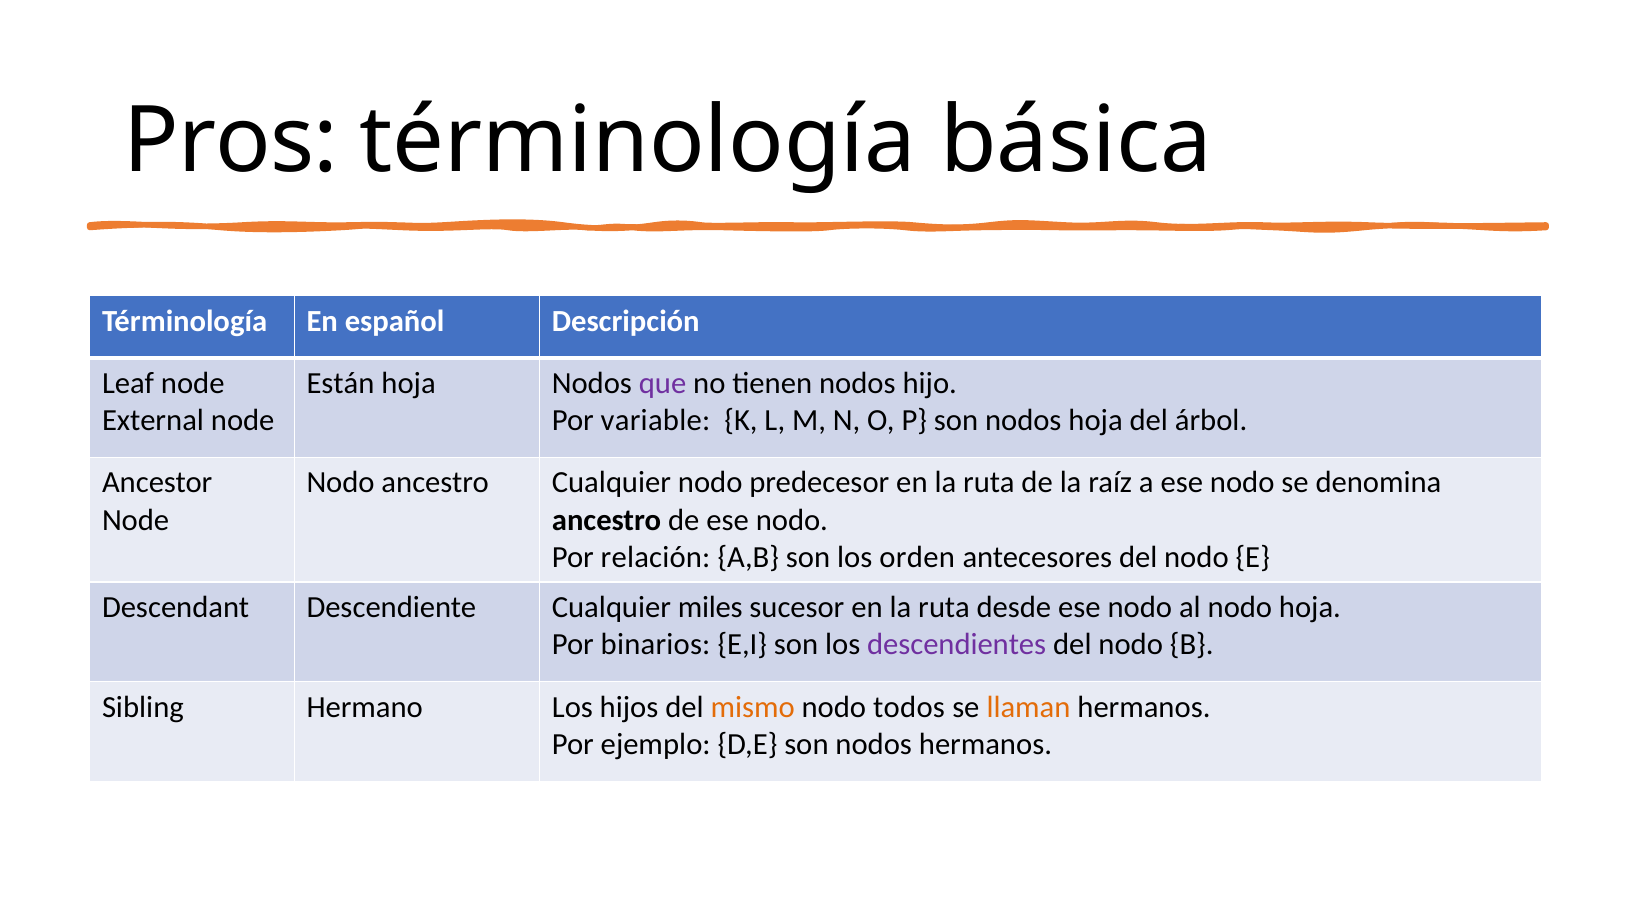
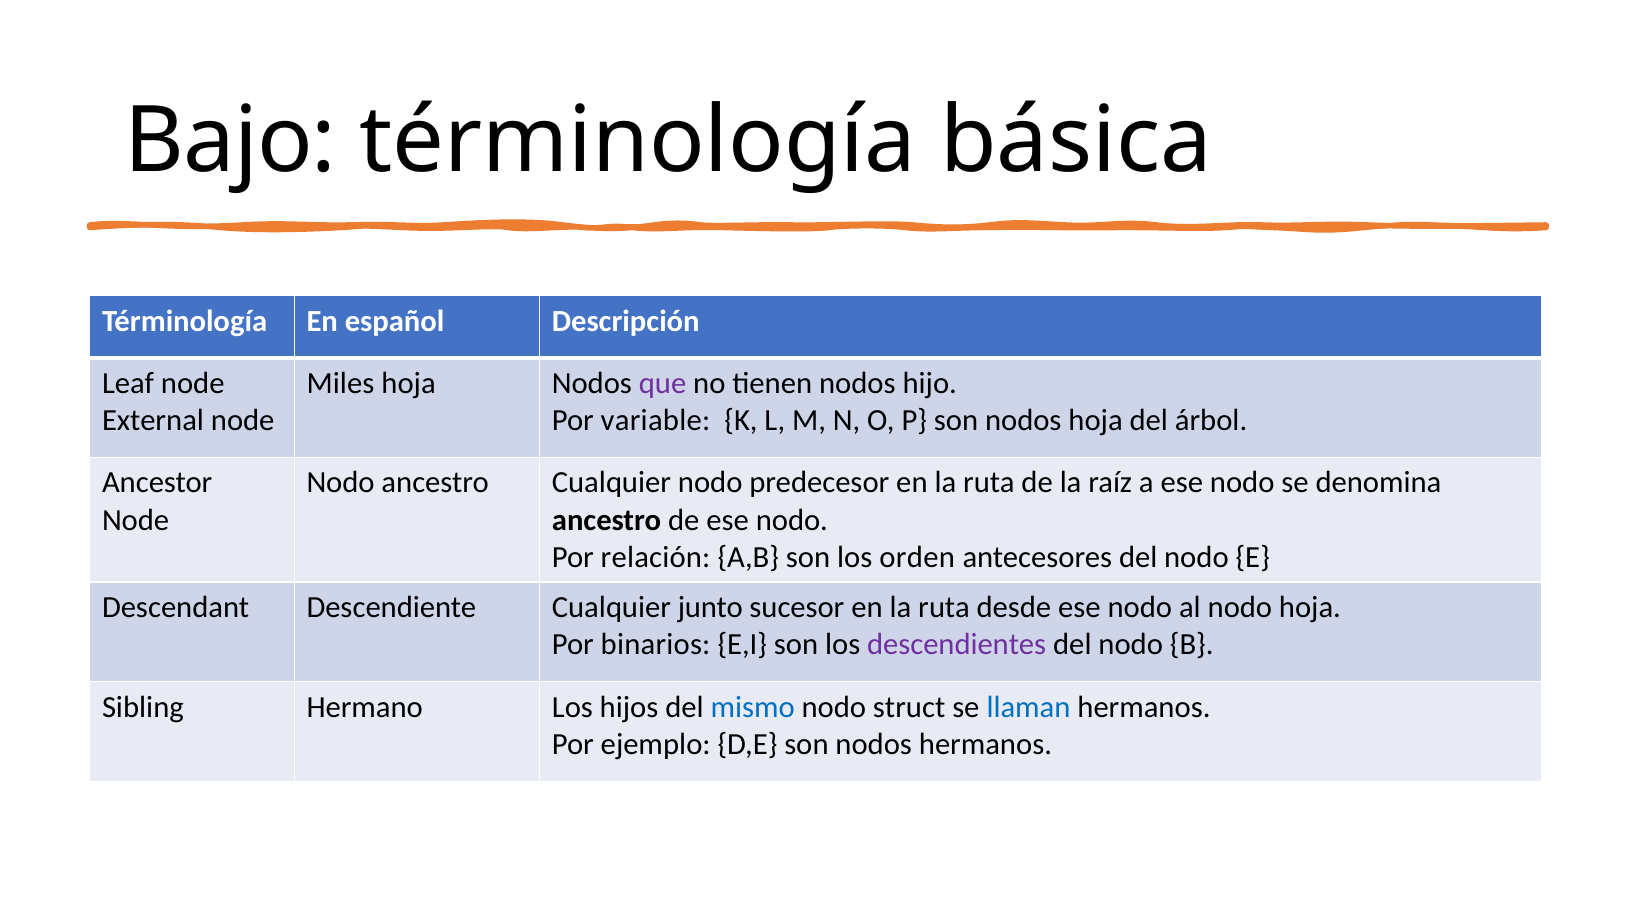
Pros: Pros -> Bajo
Están: Están -> Miles
miles: miles -> junto
mismo colour: orange -> blue
todos: todos -> struct
llaman colour: orange -> blue
